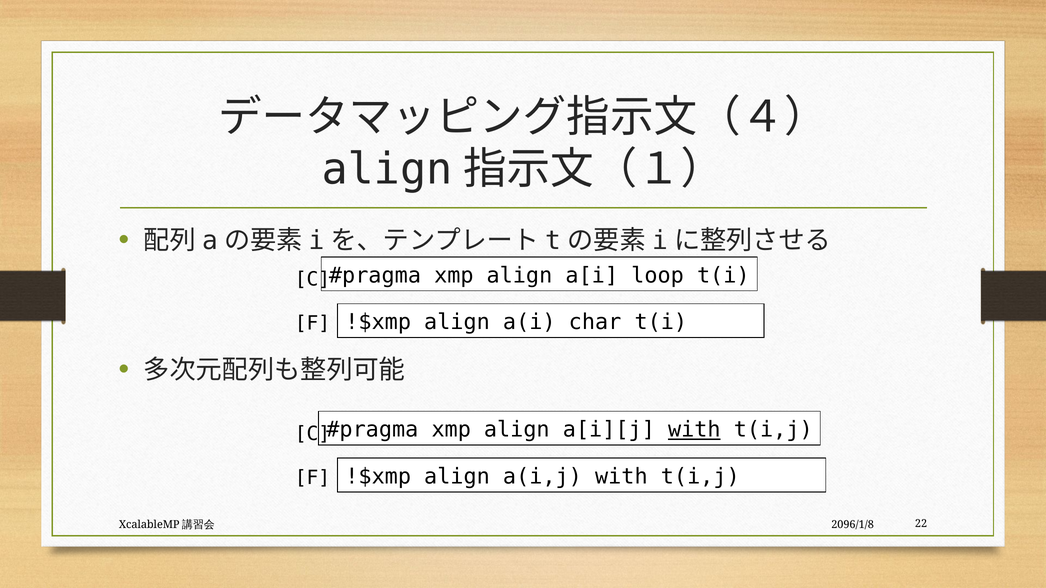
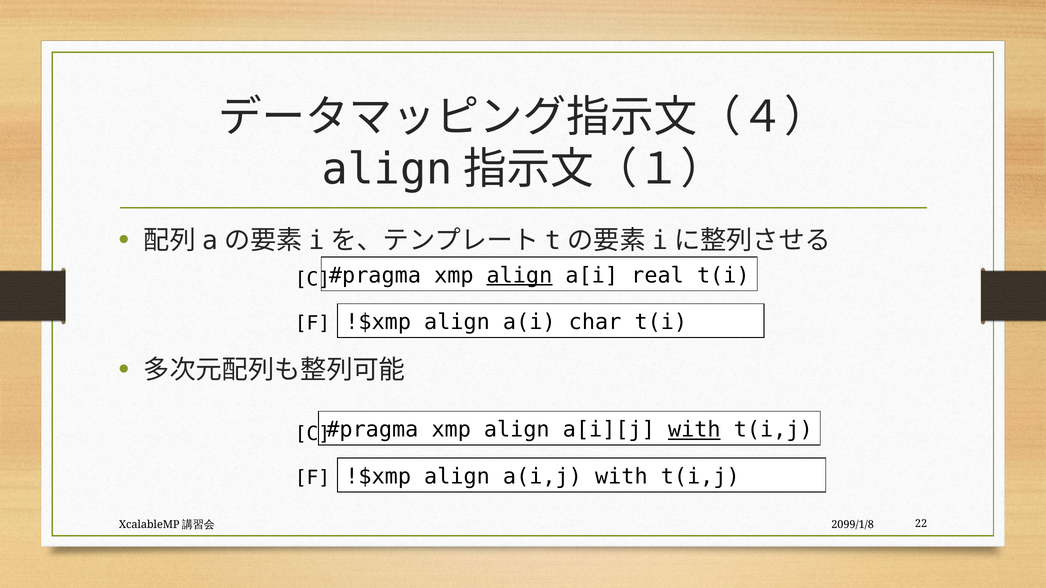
align at (519, 276) underline: none -> present
loop: loop -> real
2096/1/8: 2096/1/8 -> 2099/1/8
